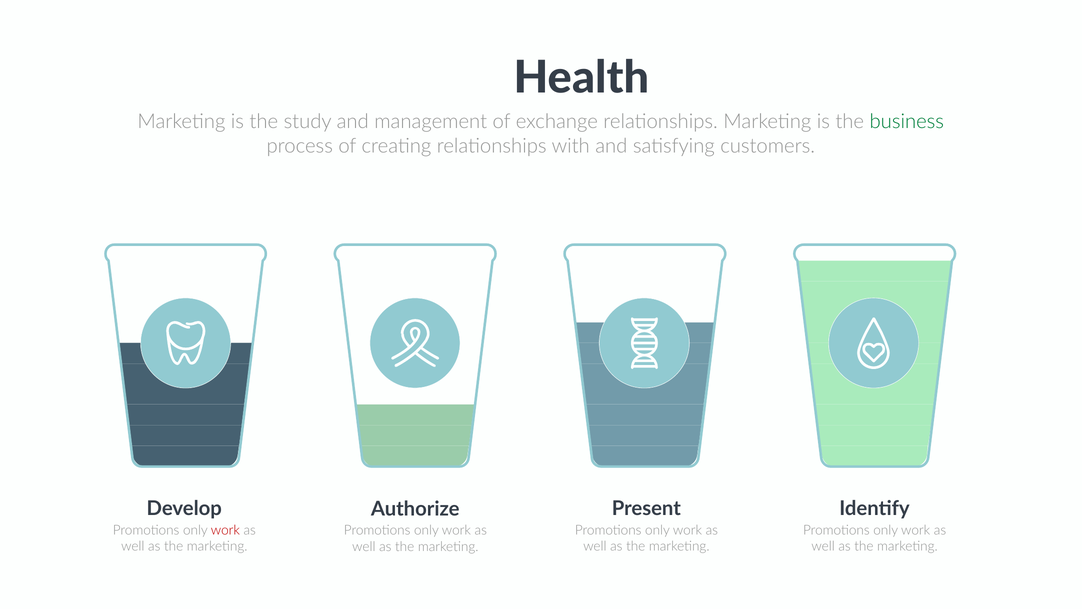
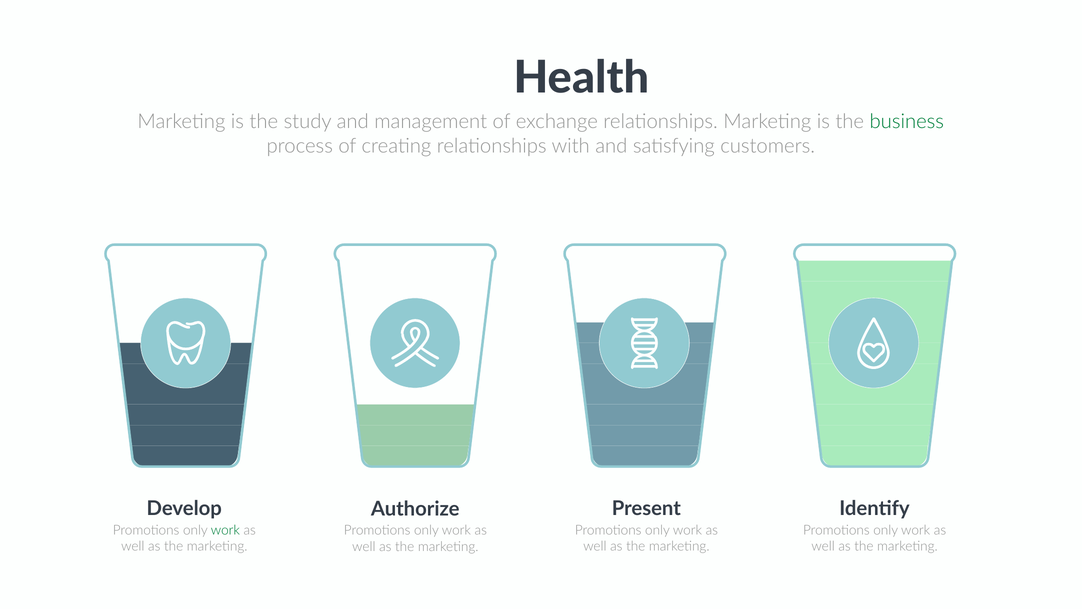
work at (225, 530) colour: red -> green
